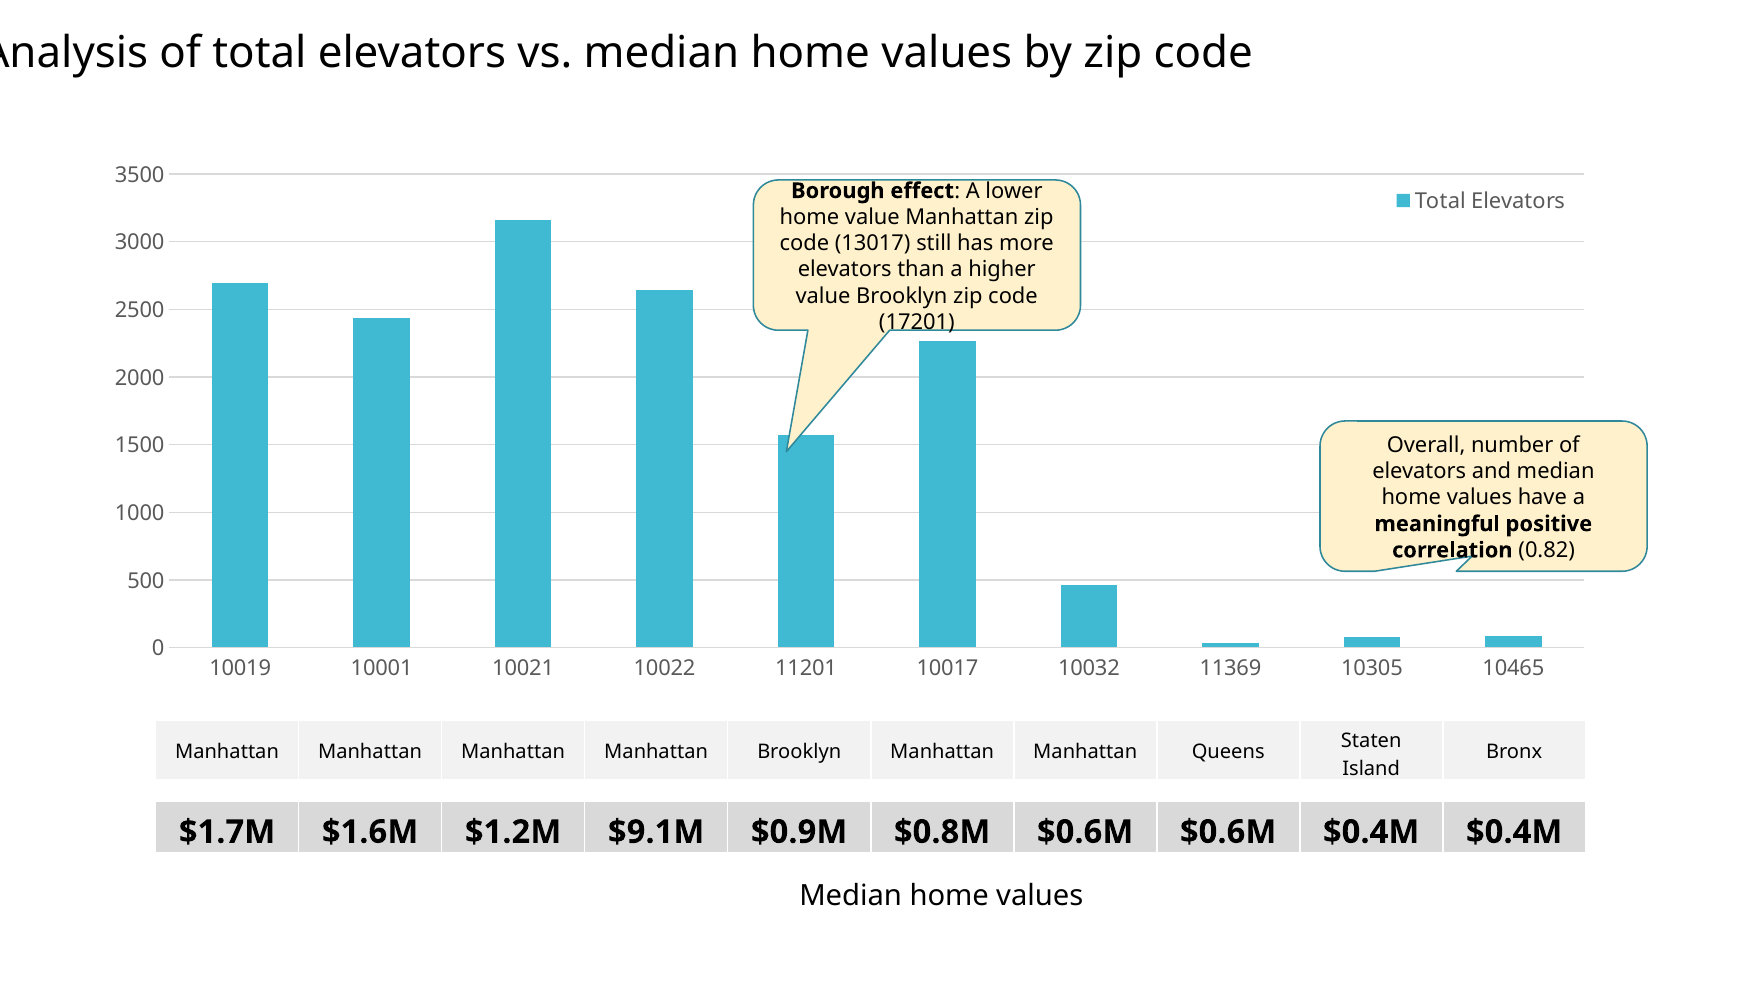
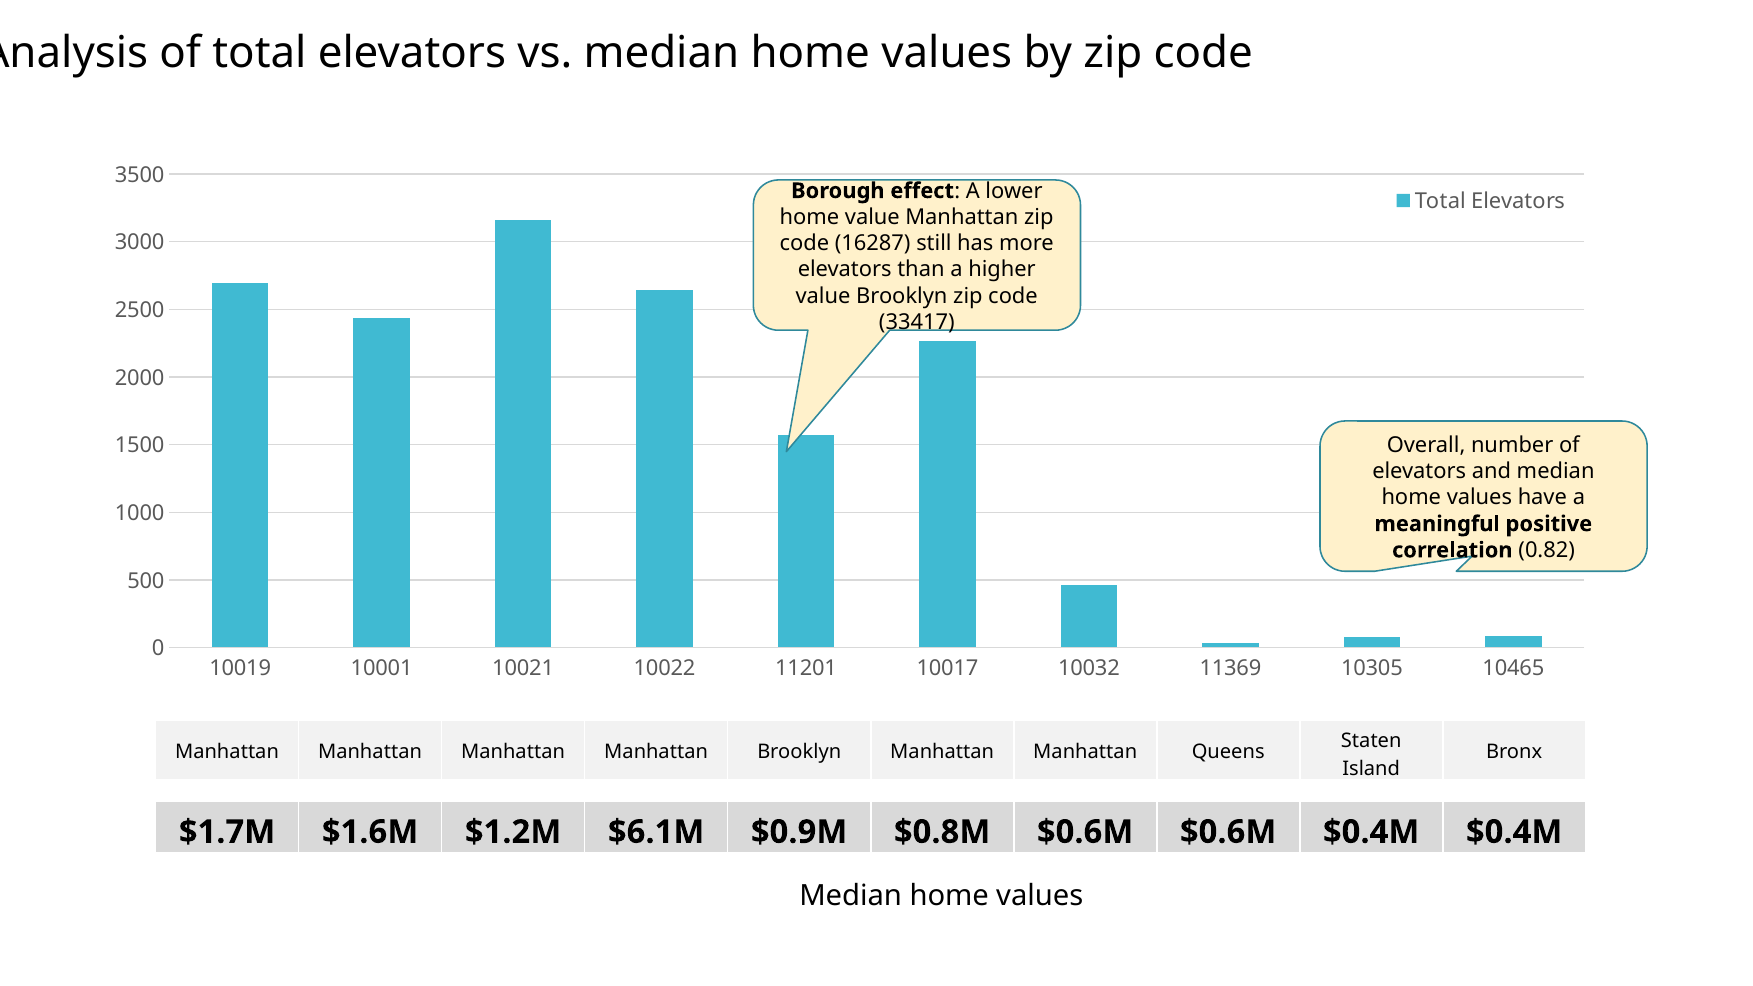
13017: 13017 -> 16287
17201: 17201 -> 33417
$9.1M: $9.1M -> $6.1M
